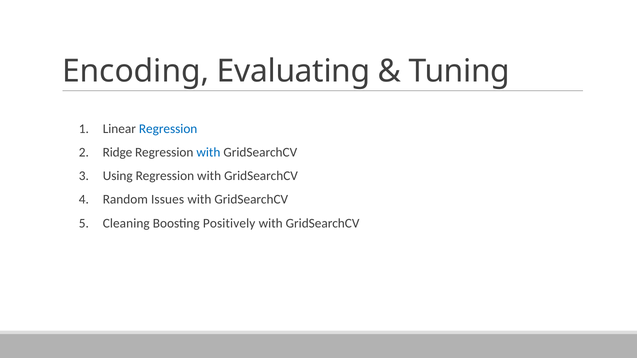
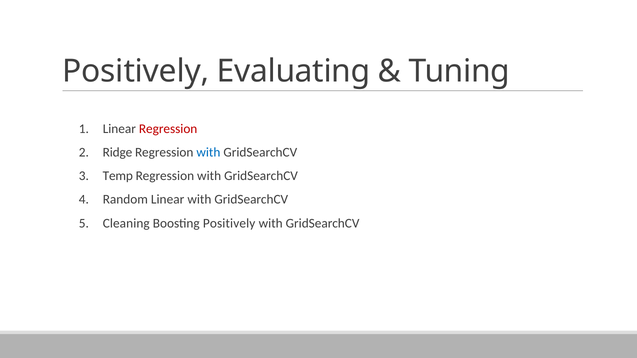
Encoding at (136, 71): Encoding -> Positively
Regression at (168, 129) colour: blue -> red
Using: Using -> Temp
Random Issues: Issues -> Linear
